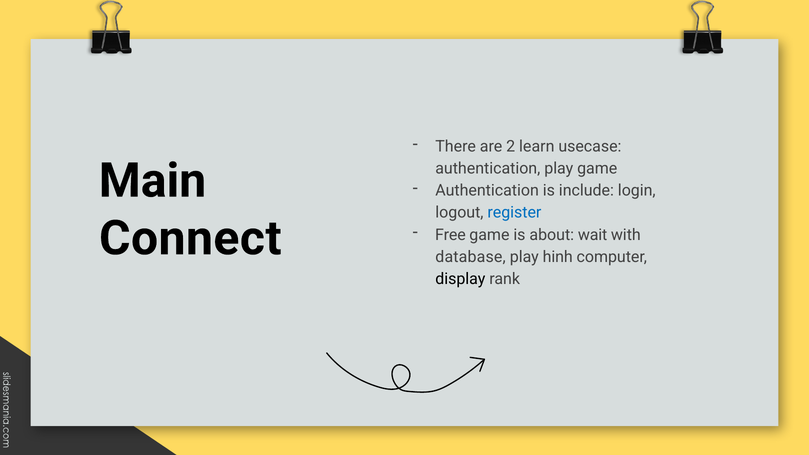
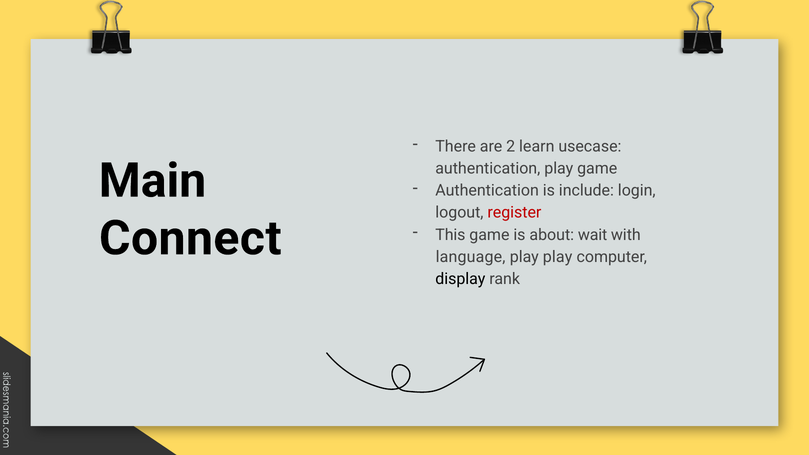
register colour: blue -> red
Free: Free -> This
database: database -> language
play hinh: hinh -> play
